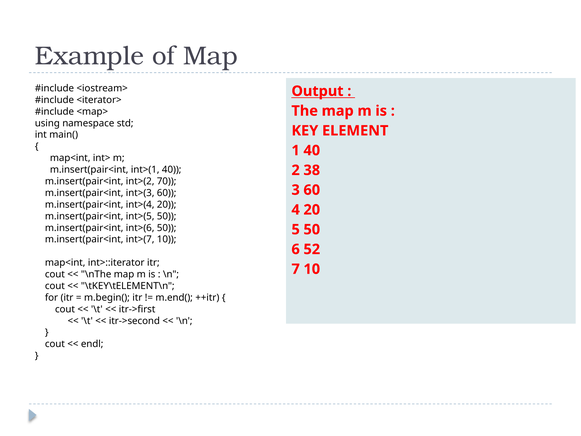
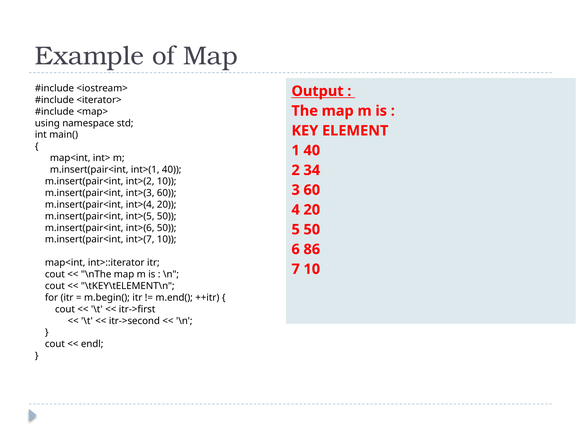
38: 38 -> 34
int>(2 70: 70 -> 10
52: 52 -> 86
